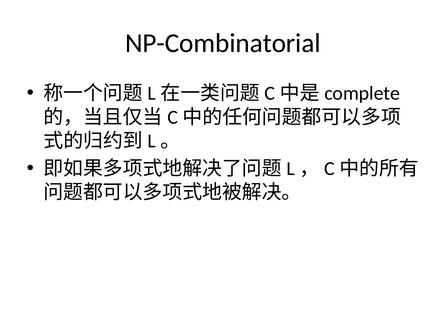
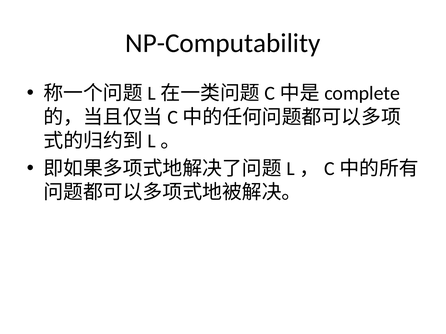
NP-Combinatorial: NP-Combinatorial -> NP-Computability
